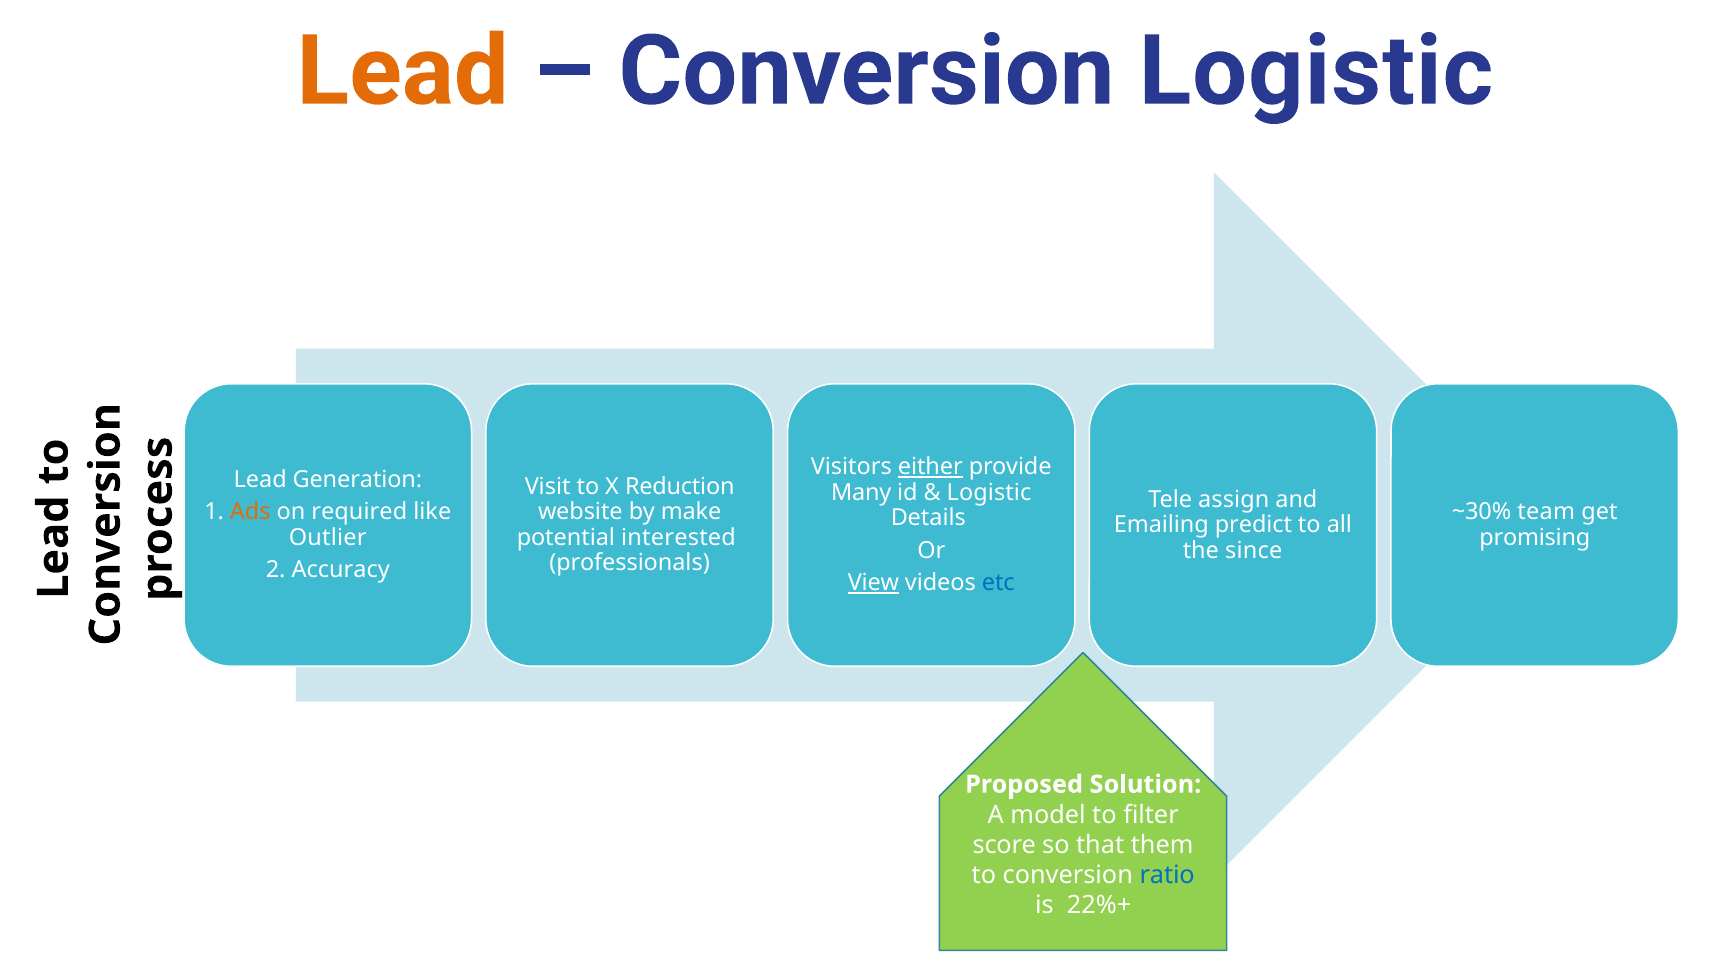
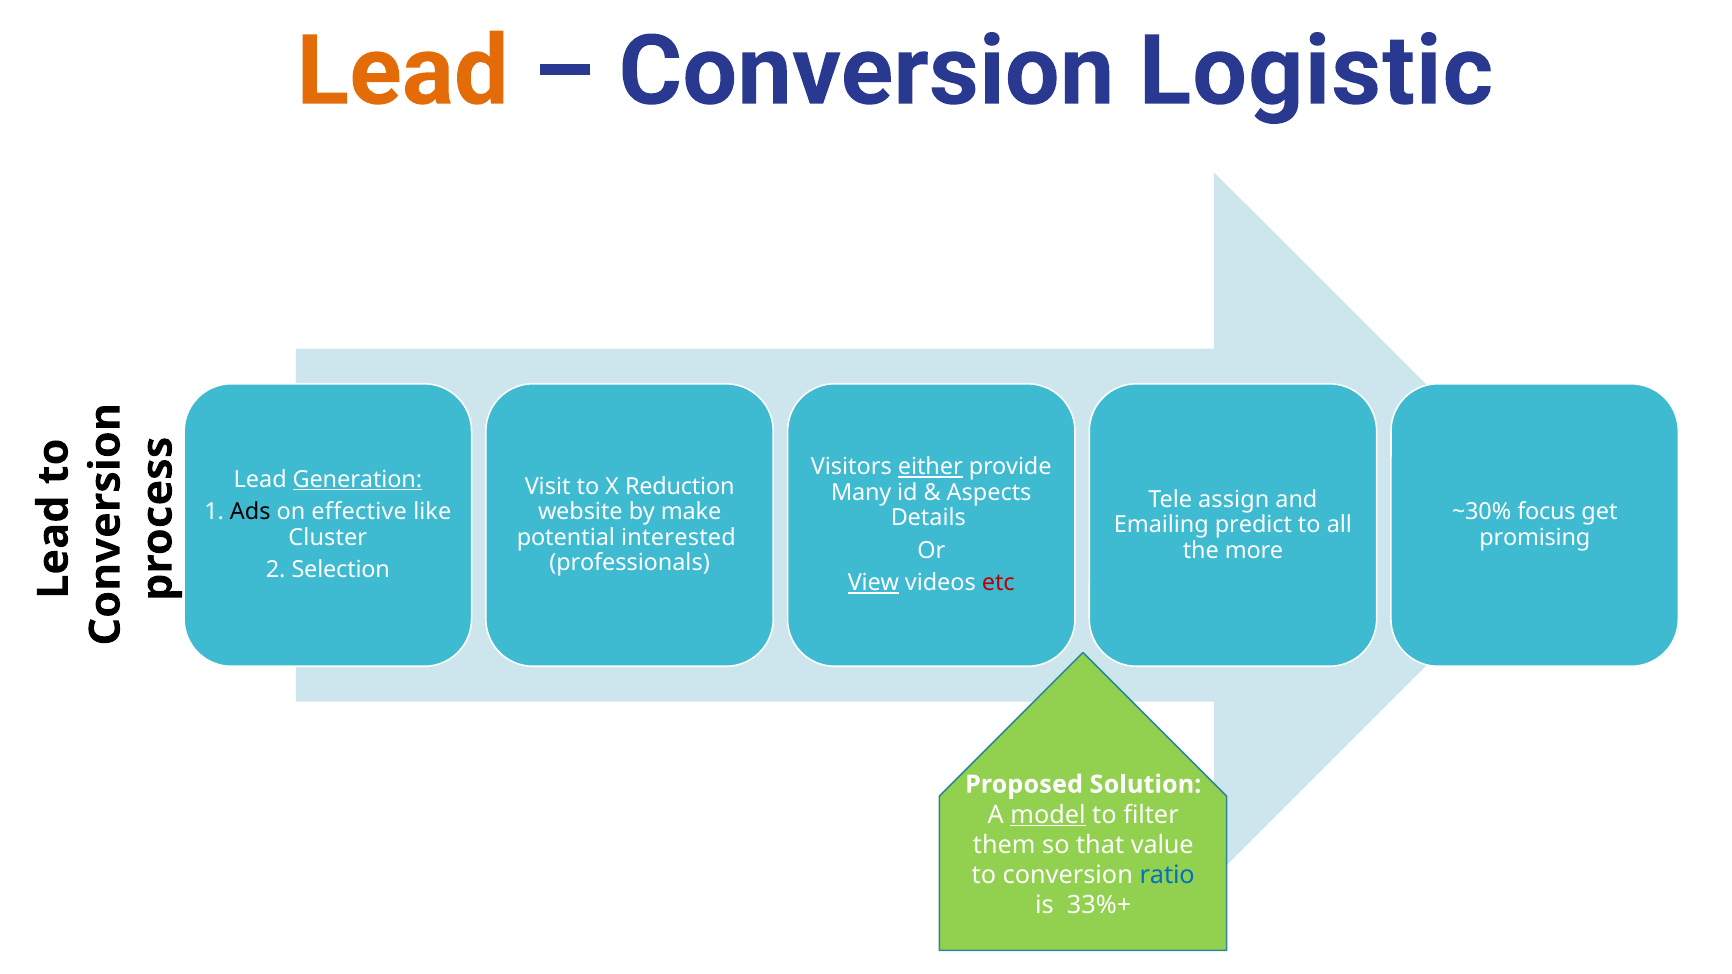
Generation underline: none -> present
Logistic at (989, 492): Logistic -> Aspects
Ads colour: orange -> black
required: required -> effective
team: team -> focus
Outlier: Outlier -> Cluster
since: since -> more
Accuracy: Accuracy -> Selection
etc colour: blue -> red
model underline: none -> present
score: score -> them
them: them -> value
22%+: 22%+ -> 33%+
